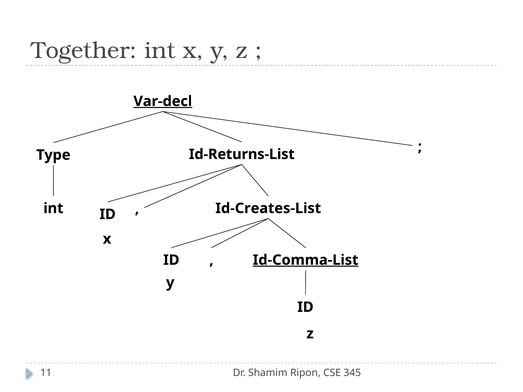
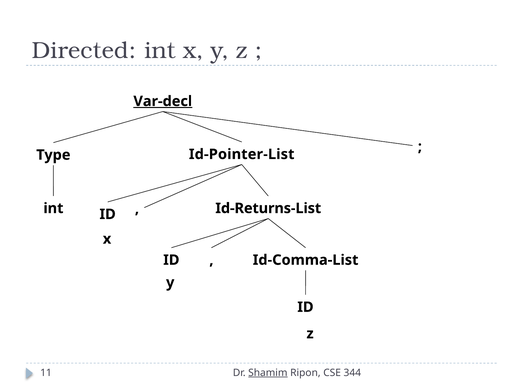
Together: Together -> Directed
Id-Returns-List: Id-Returns-List -> Id-Pointer-List
Id-Creates-List: Id-Creates-List -> Id-Returns-List
Id-Comma-List underline: present -> none
Shamim underline: none -> present
345: 345 -> 344
